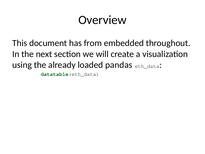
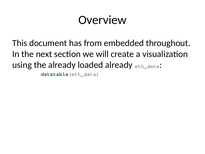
loaded pandas: pandas -> already
